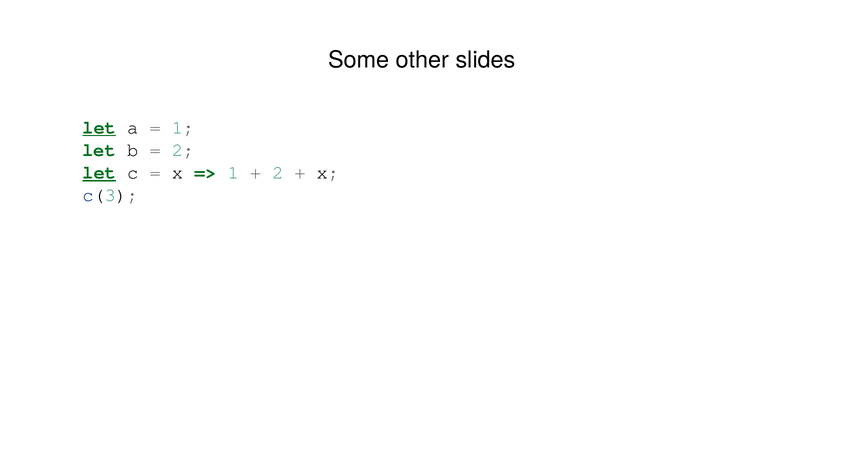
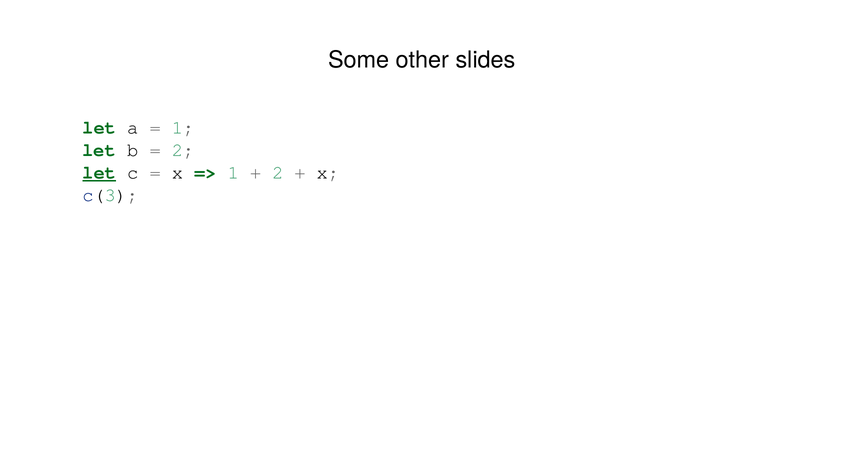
let at (99, 128) underline: present -> none
